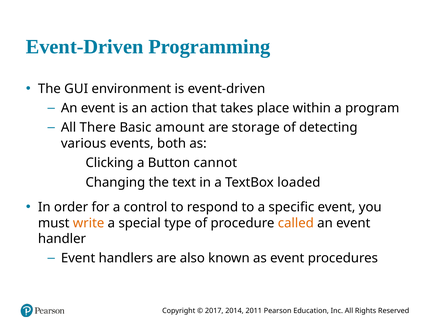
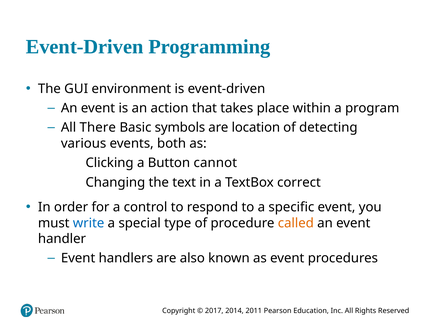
amount: amount -> symbols
storage: storage -> location
loaded: loaded -> correct
write colour: orange -> blue
